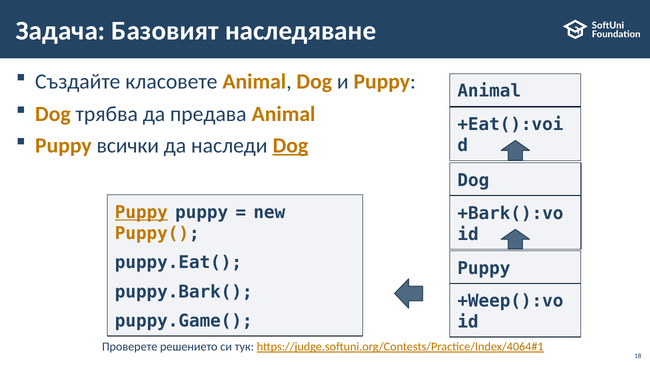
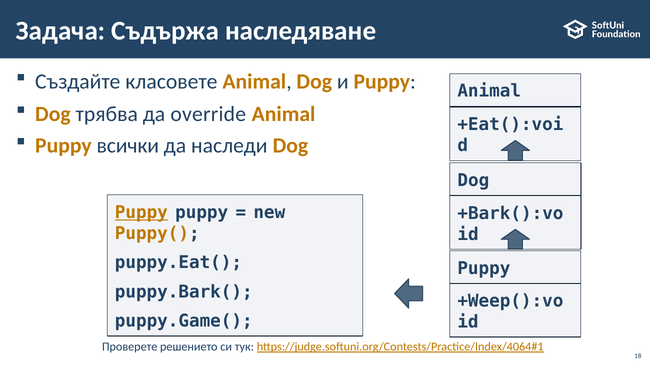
Базовият: Базовият -> Съдържа
предава: предава -> override
Dog at (290, 146) underline: present -> none
